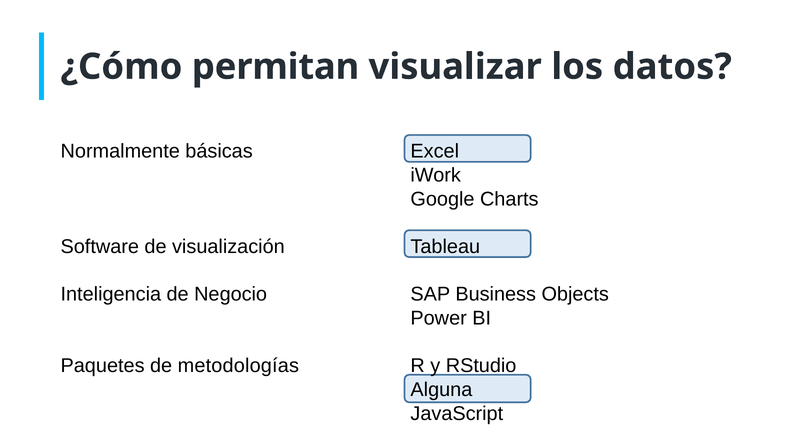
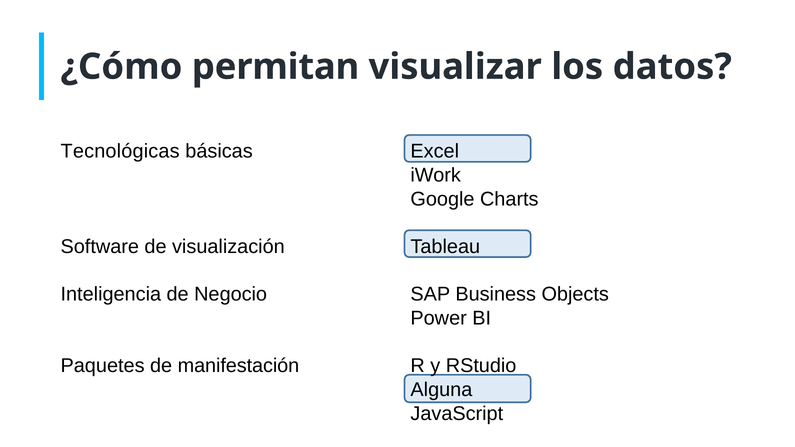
Normalmente: Normalmente -> Tecnológicas
metodologías: metodologías -> manifestación
